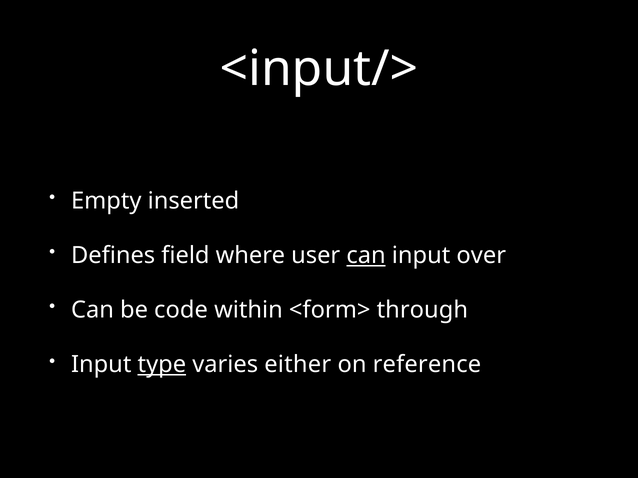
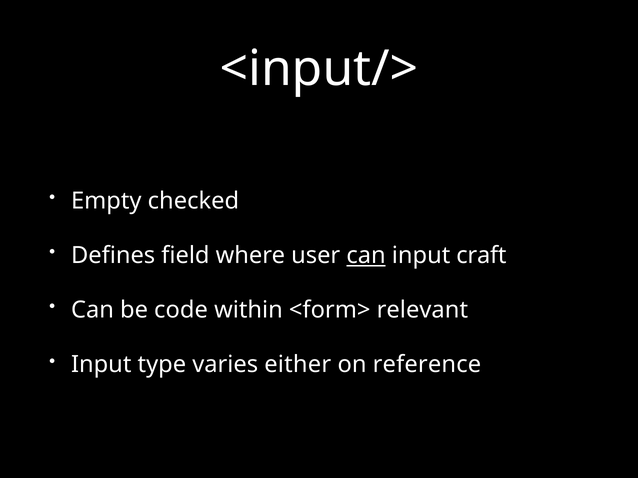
inserted: inserted -> checked
over: over -> craft
through: through -> relevant
type underline: present -> none
